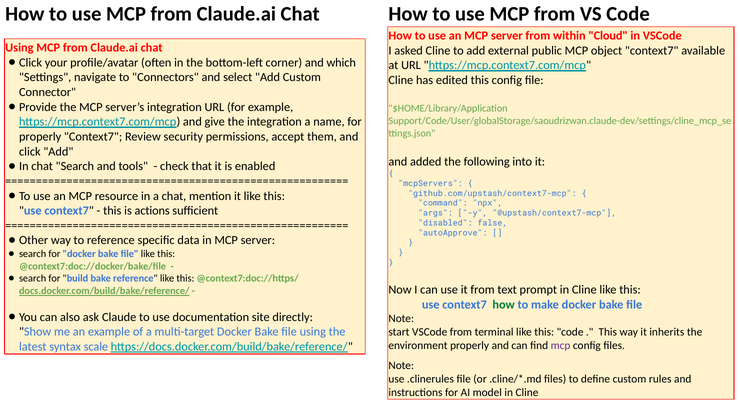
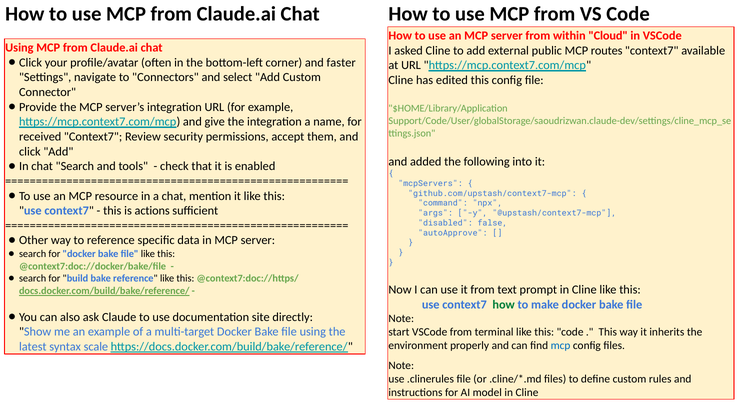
object: object -> routes
which: which -> faster
properly at (40, 137): properly -> received
mcp at (561, 346) colour: purple -> blue
